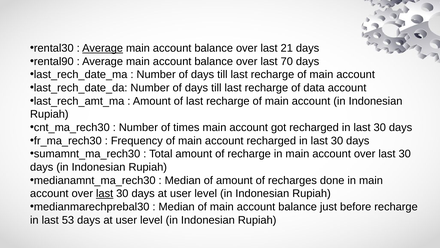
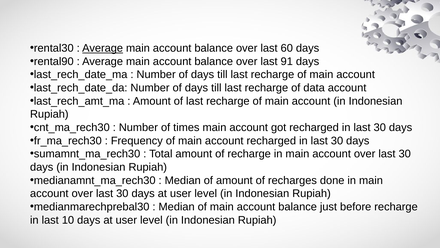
21: 21 -> 60
70: 70 -> 91
last at (105, 193) underline: present -> none
53: 53 -> 10
